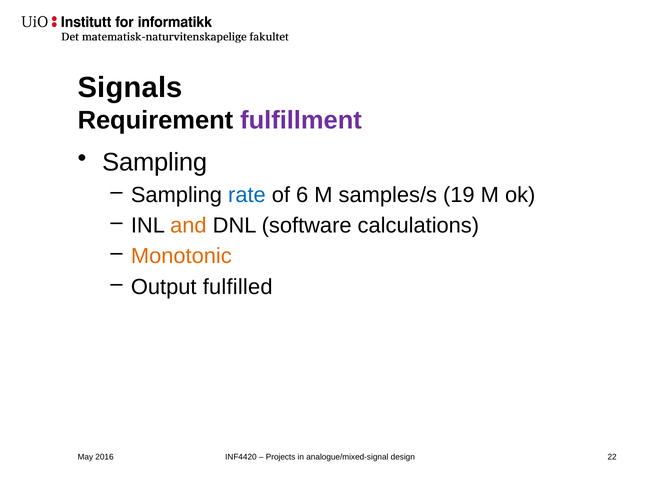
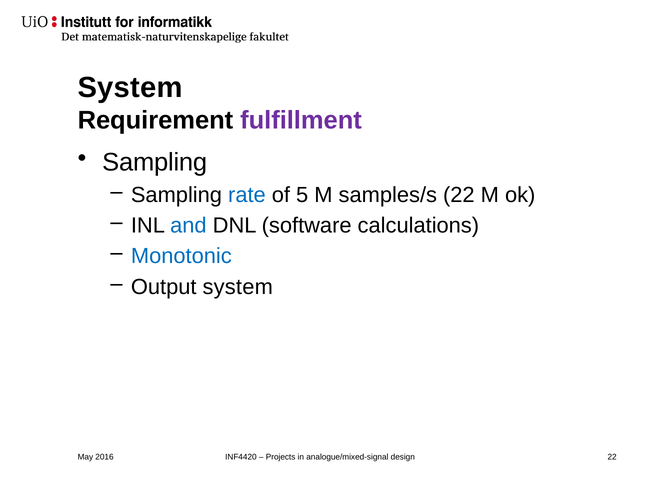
Signals at (130, 88): Signals -> System
6: 6 -> 5
samples/s 19: 19 -> 22
and colour: orange -> blue
Monotonic colour: orange -> blue
Output fulfilled: fulfilled -> system
